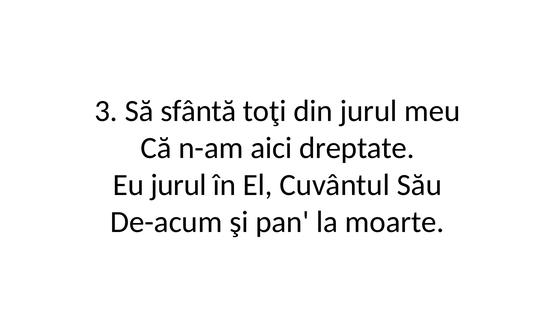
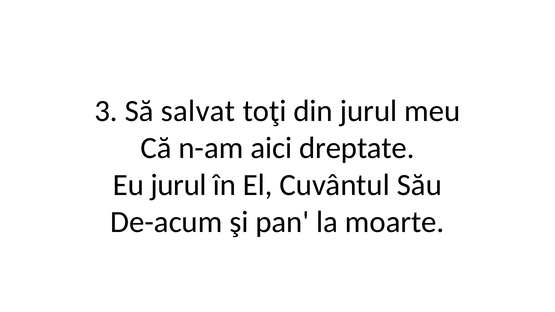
sfântă: sfântă -> salvat
